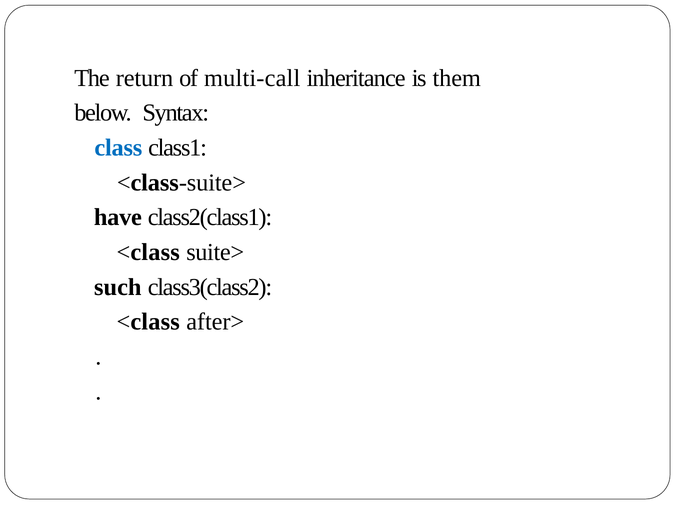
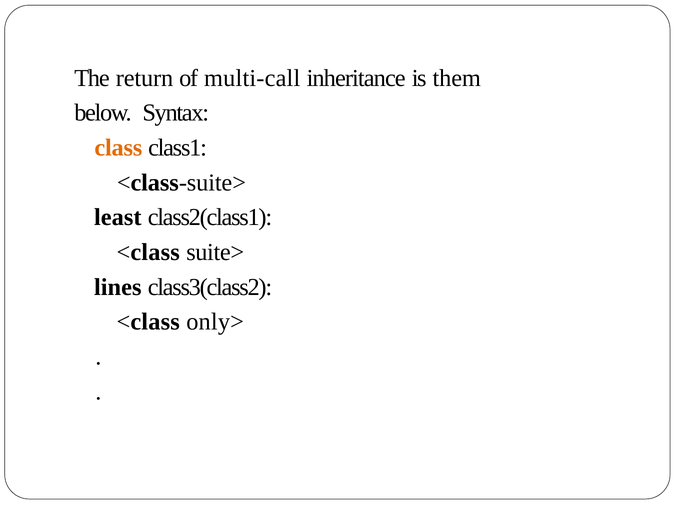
class colour: blue -> orange
have: have -> least
such: such -> lines
after>: after> -> only>
